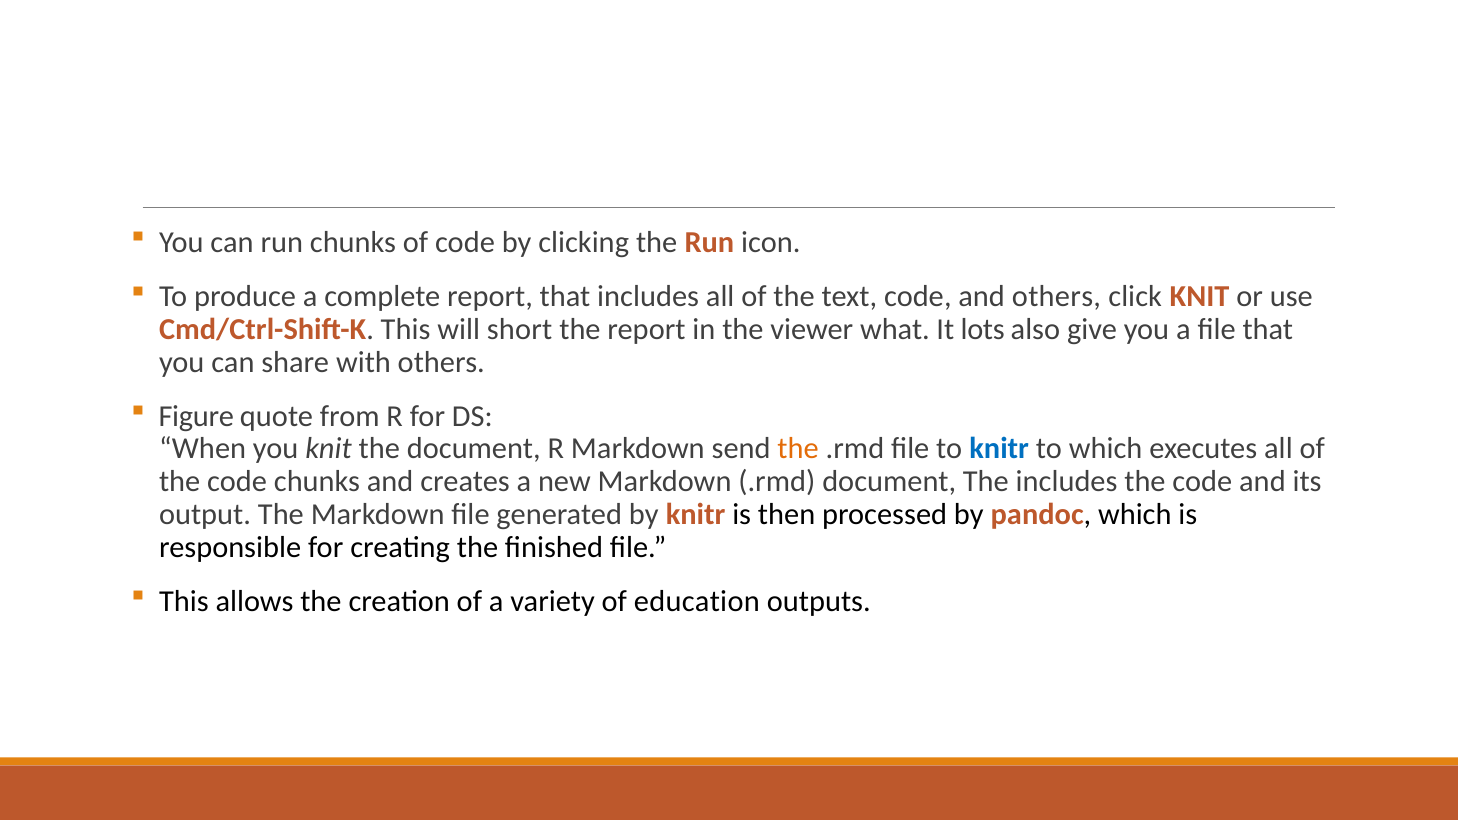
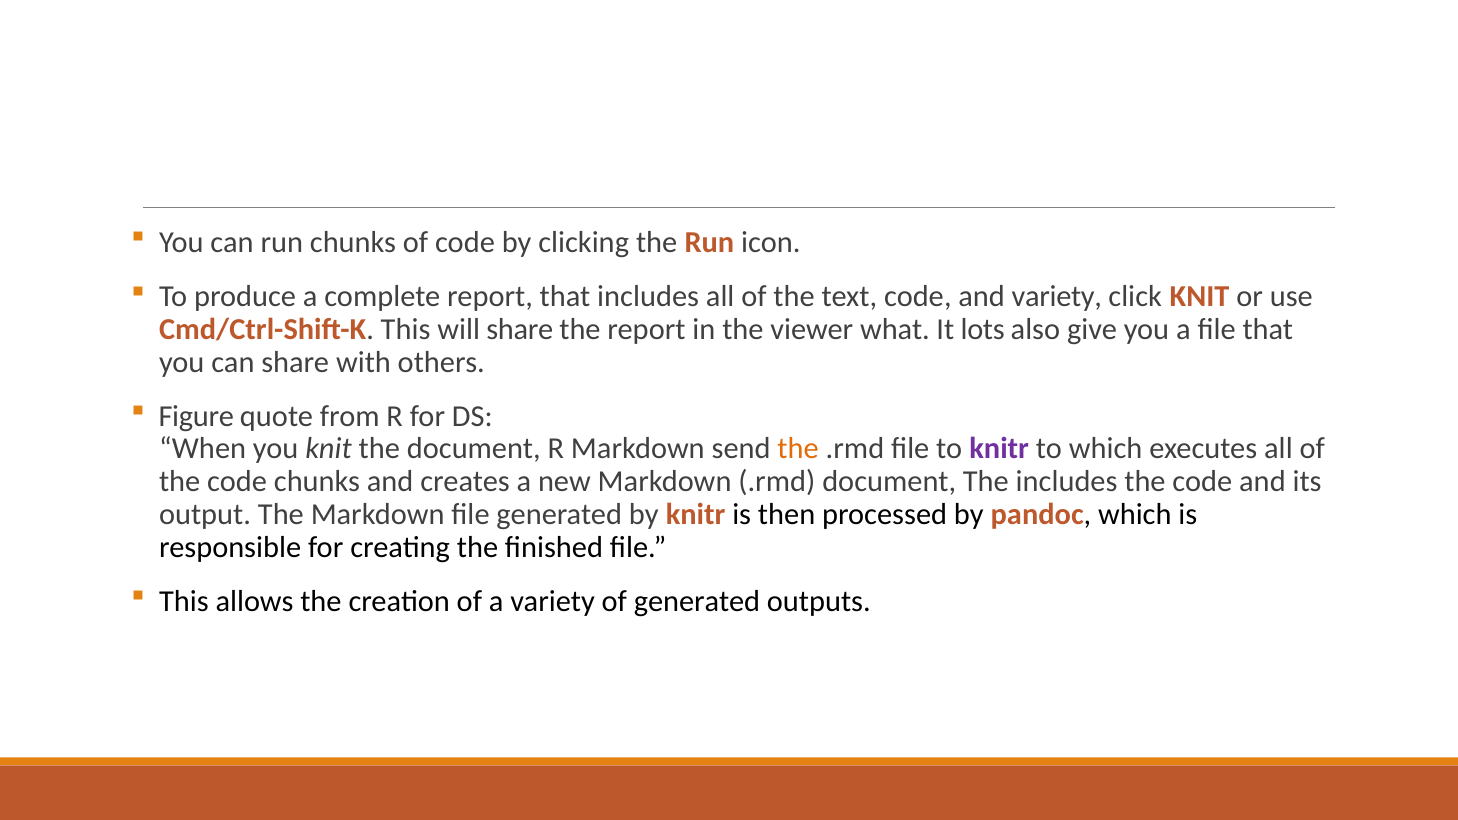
and others: others -> variety
will short: short -> share
knitr at (999, 449) colour: blue -> purple
of education: education -> generated
